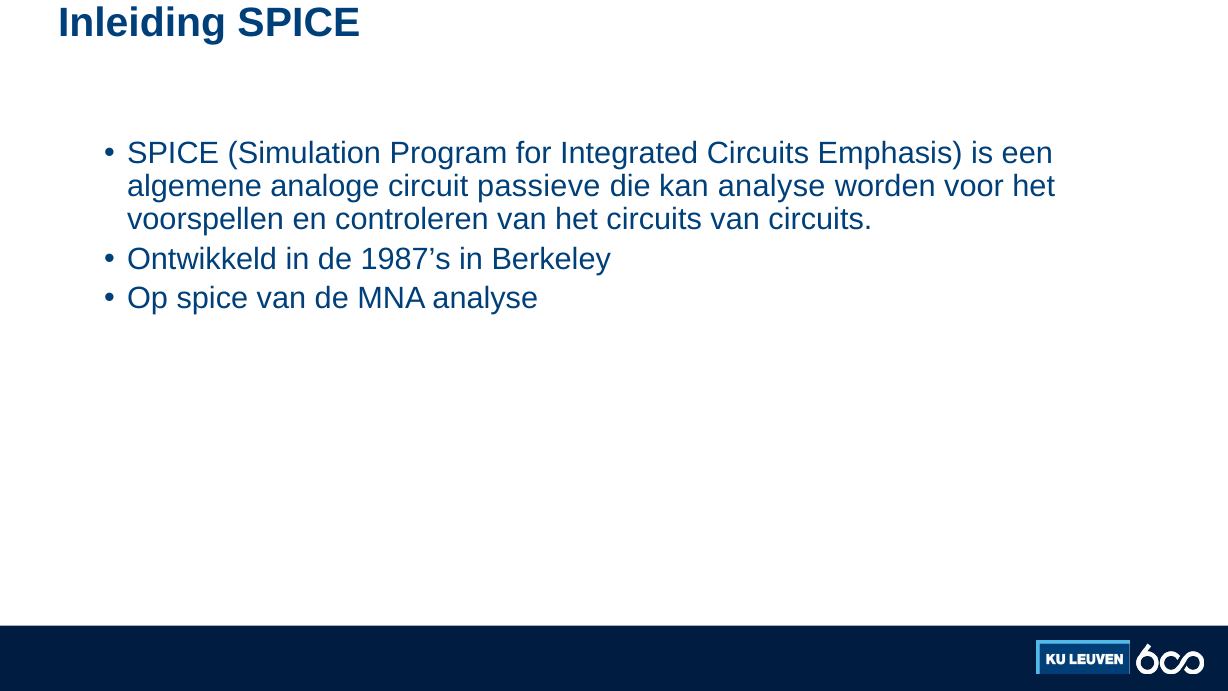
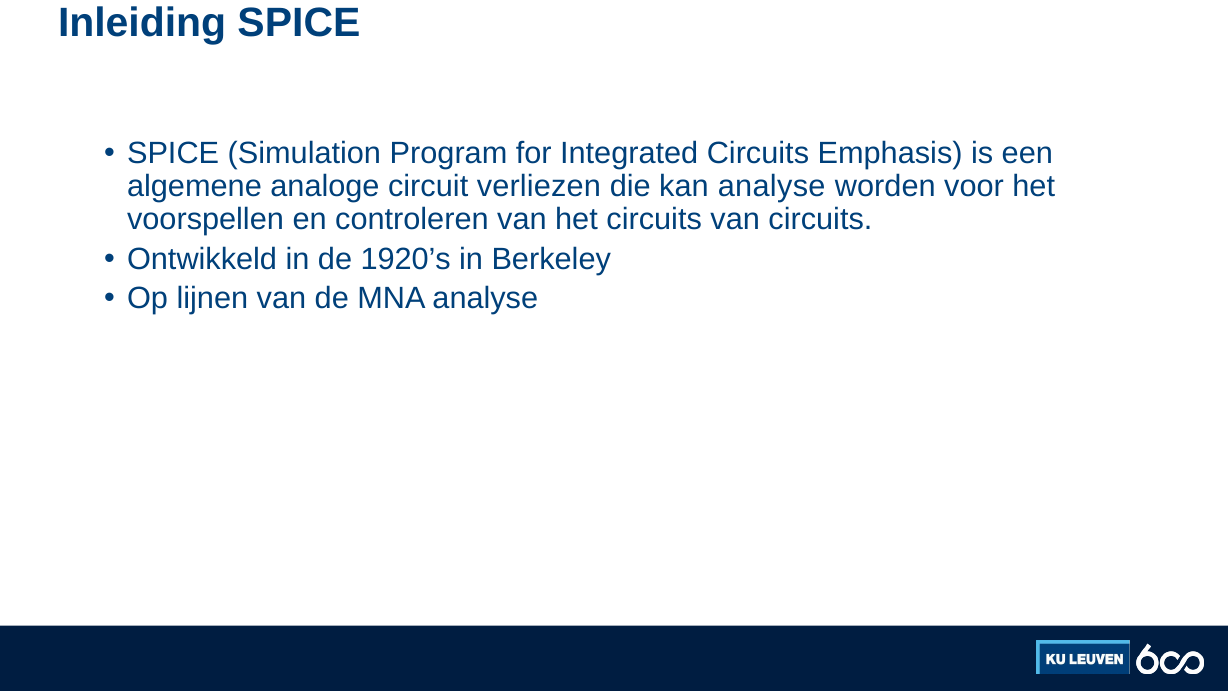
passieve: passieve -> verliezen
1987’s: 1987’s -> 1920’s
Op spice: spice -> lijnen
